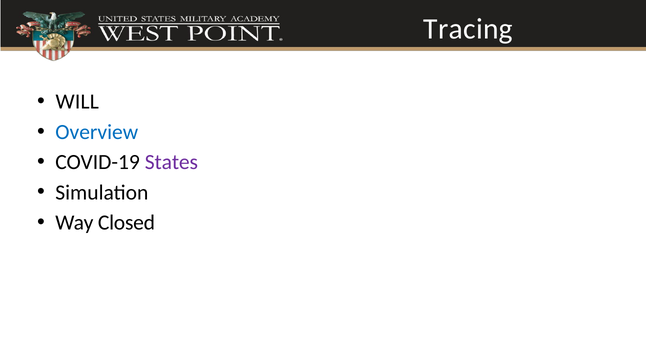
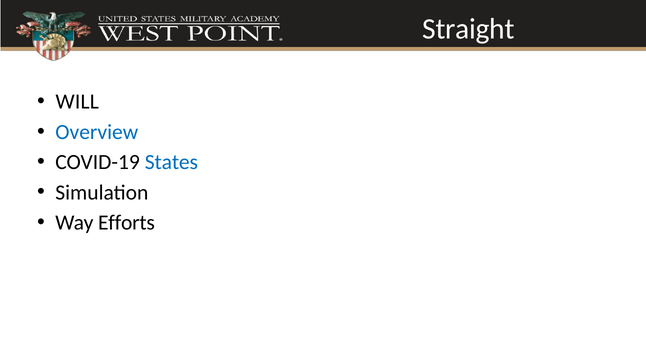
Tracing: Tracing -> Straight
States colour: purple -> blue
Closed: Closed -> Efforts
